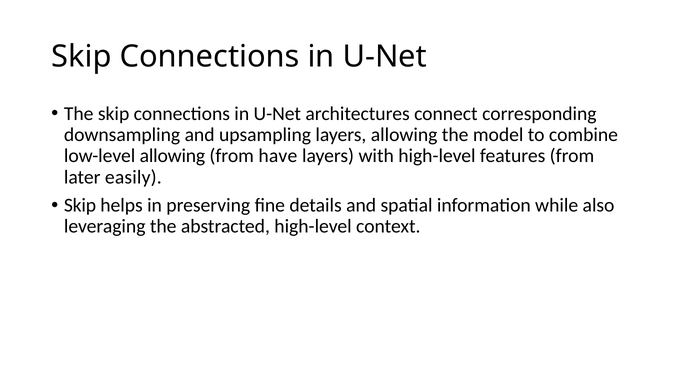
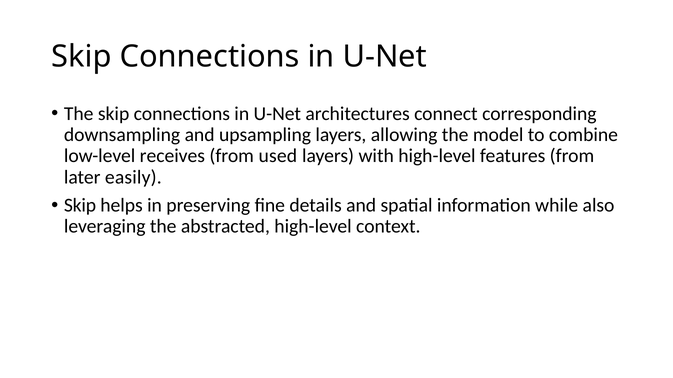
low-level allowing: allowing -> receives
have: have -> used
